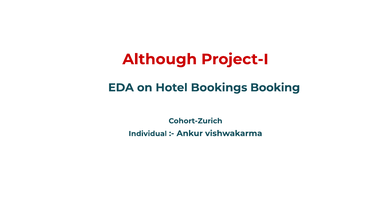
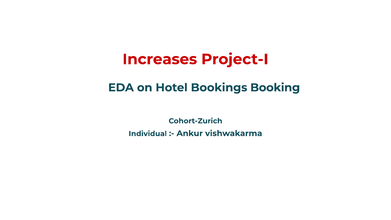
Although: Although -> Increases
